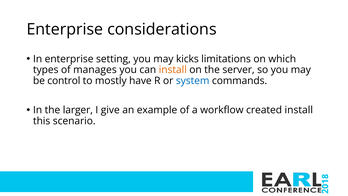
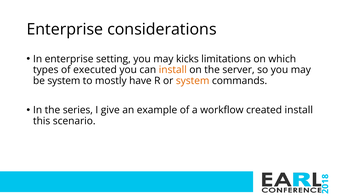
manages: manages -> executed
be control: control -> system
system at (193, 81) colour: blue -> orange
larger: larger -> series
